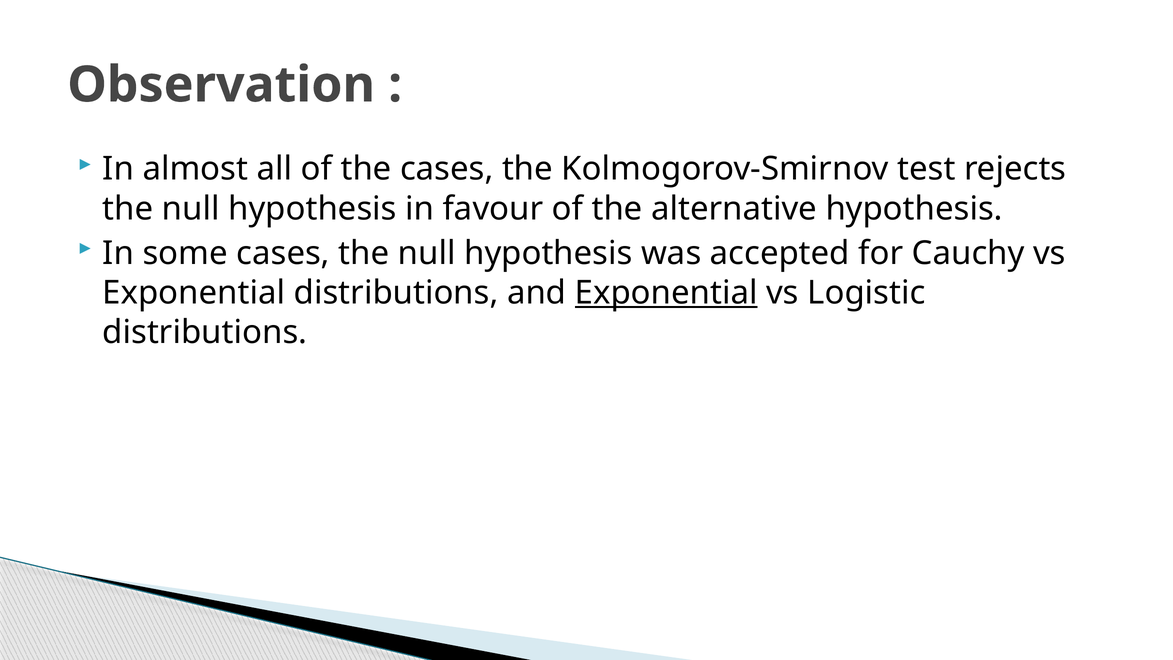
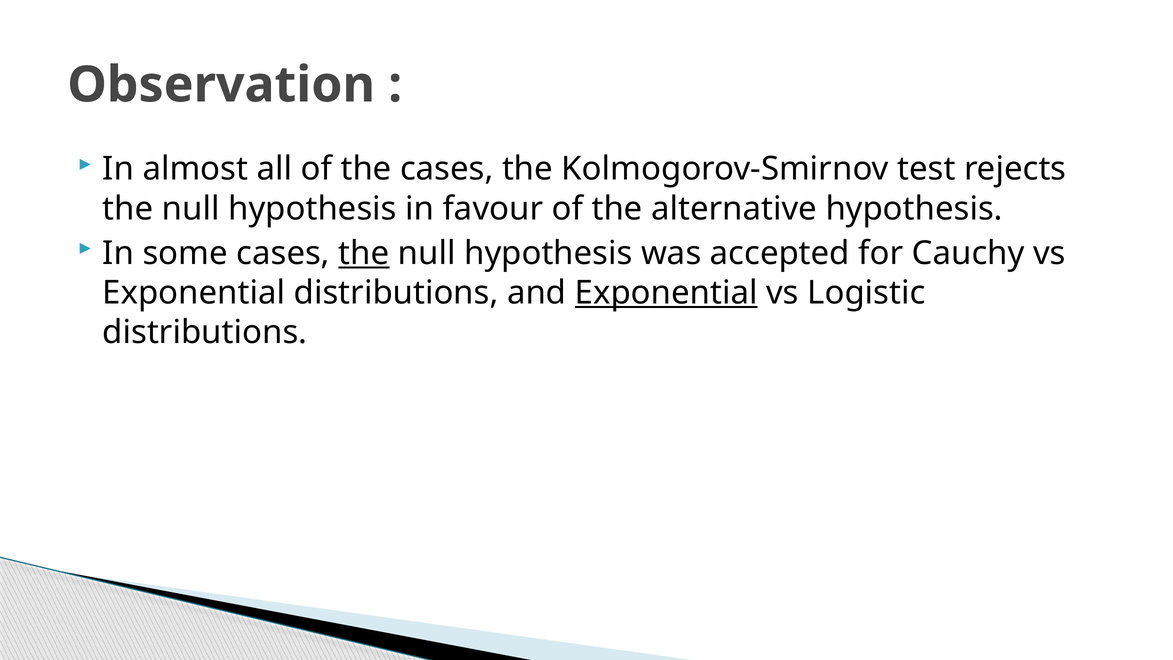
the at (364, 253) underline: none -> present
